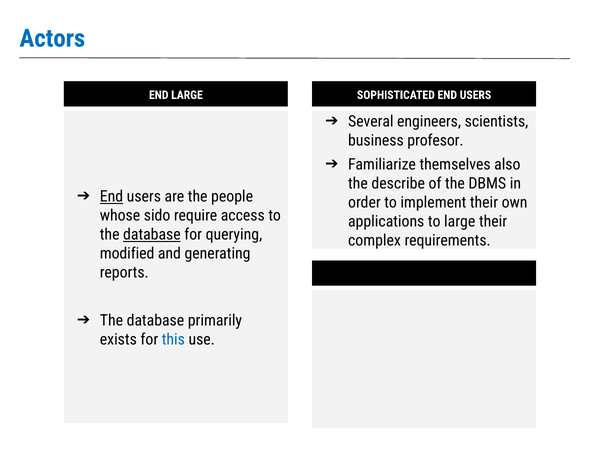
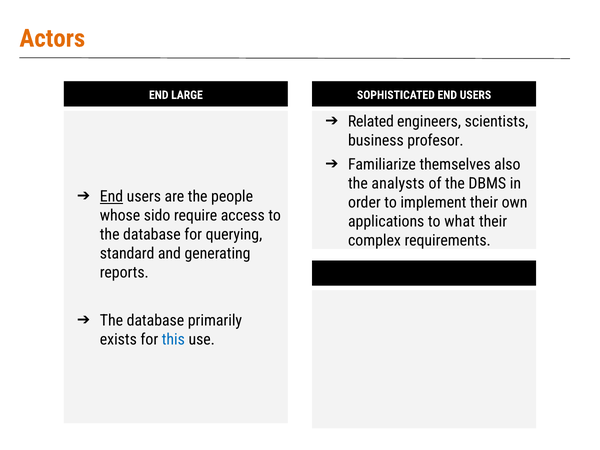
Actors colour: blue -> orange
Several: Several -> Related
describe: describe -> analysts
to large: large -> what
database at (152, 235) underline: present -> none
modified: modified -> standard
